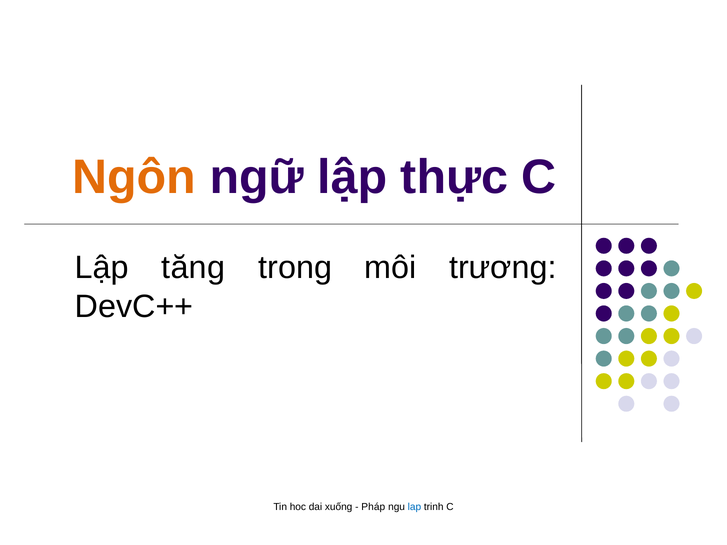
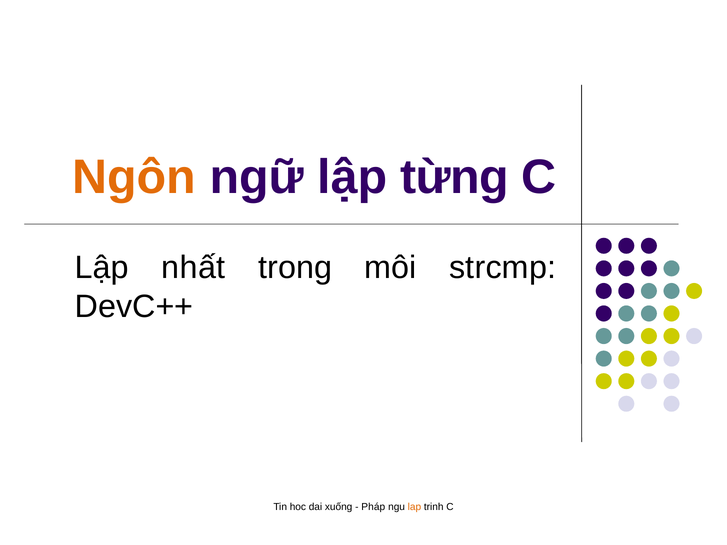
thực: thực -> từng
tăng: tăng -> nhất
trương: trương -> strcmp
lap colour: blue -> orange
